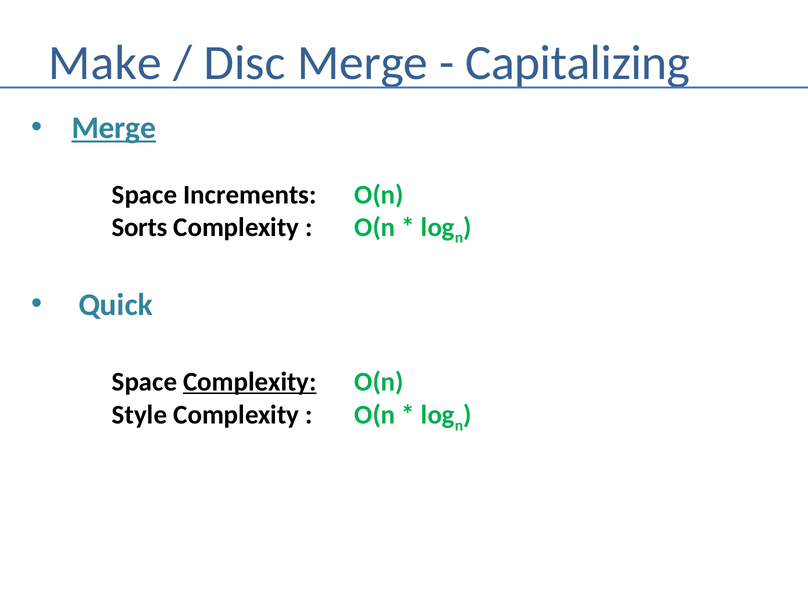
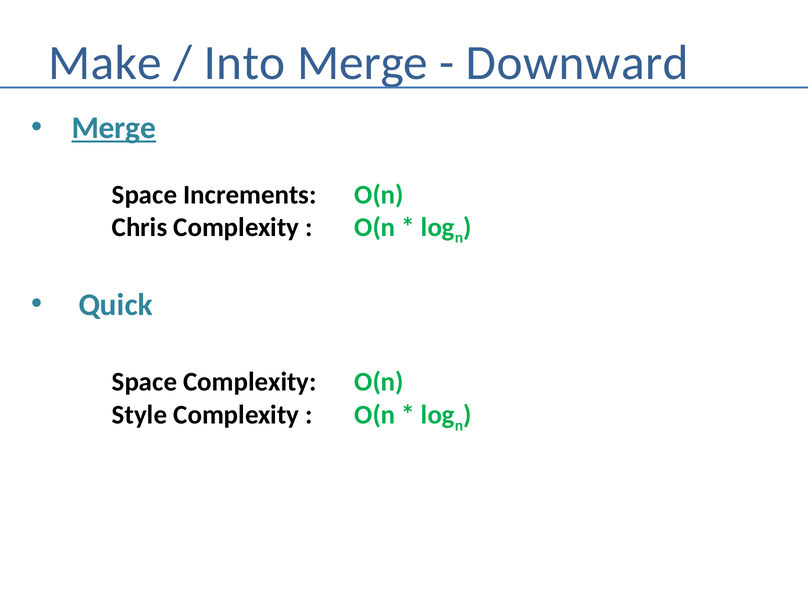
Disc: Disc -> Into
Capitalizing: Capitalizing -> Downward
Sorts: Sorts -> Chris
Complexity at (250, 382) underline: present -> none
